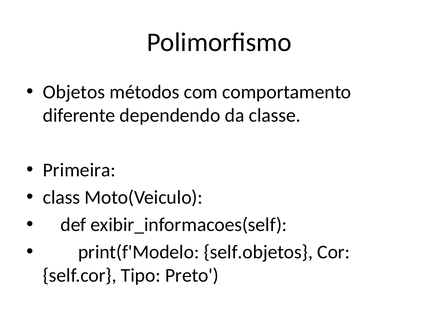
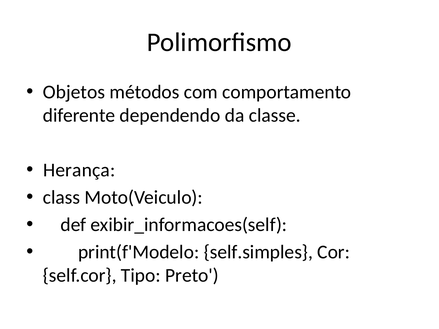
Primeira: Primeira -> Herança
self.objetos: self.objetos -> self.simples
